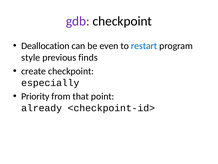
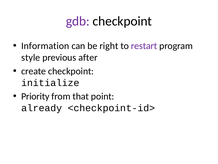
Deallocation: Deallocation -> Information
even: even -> right
restart colour: blue -> purple
finds: finds -> after
especially: especially -> initialize
